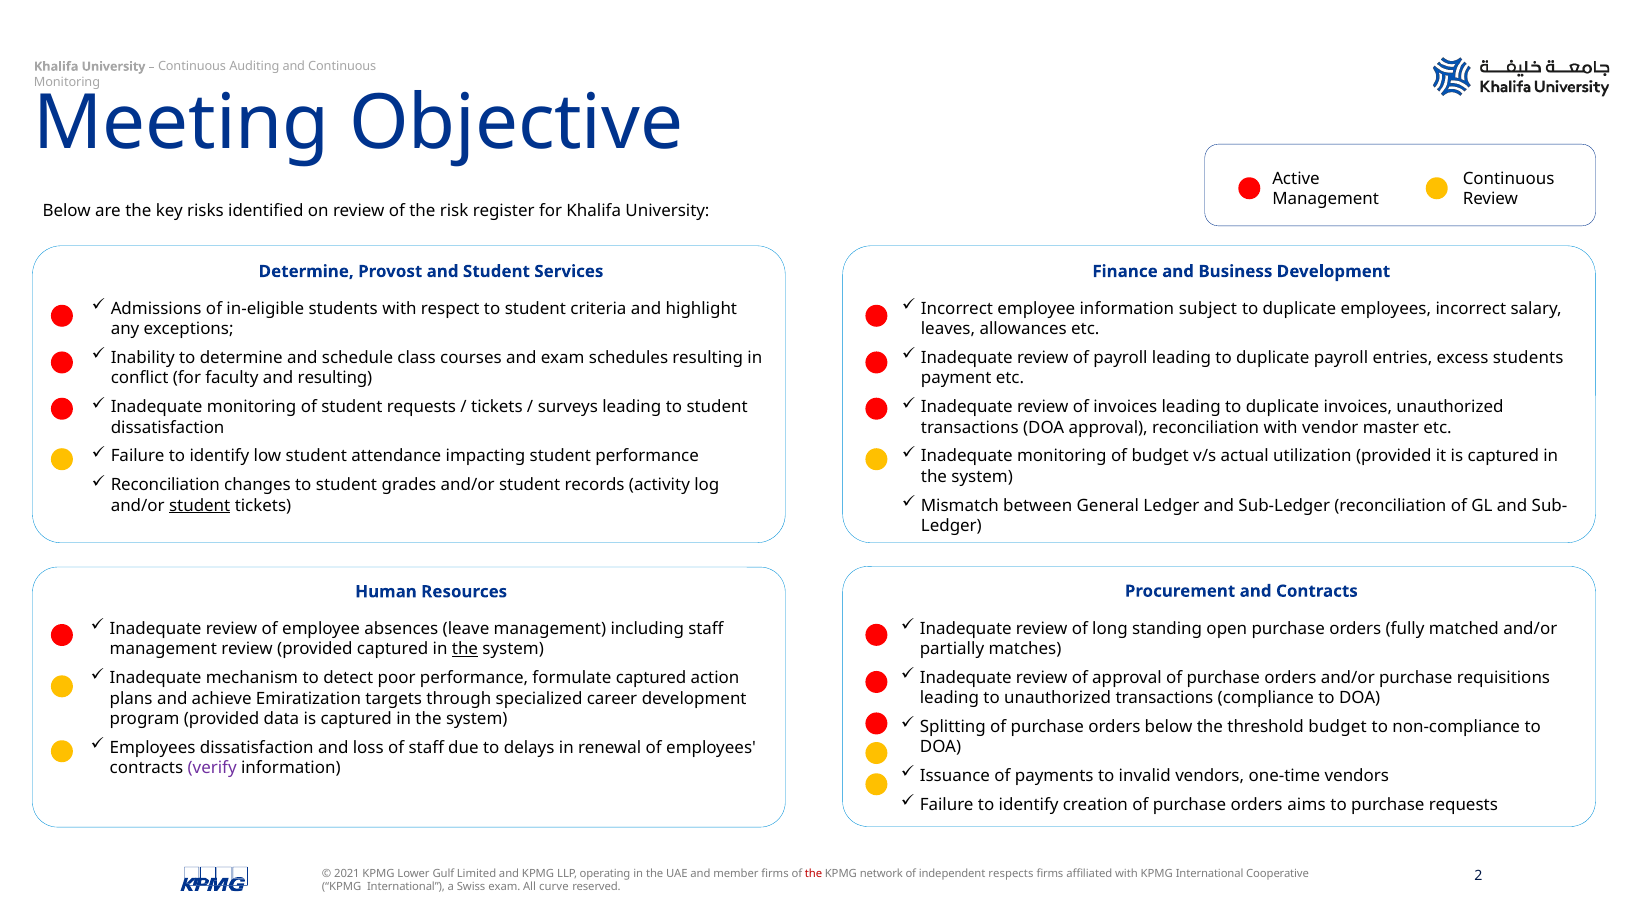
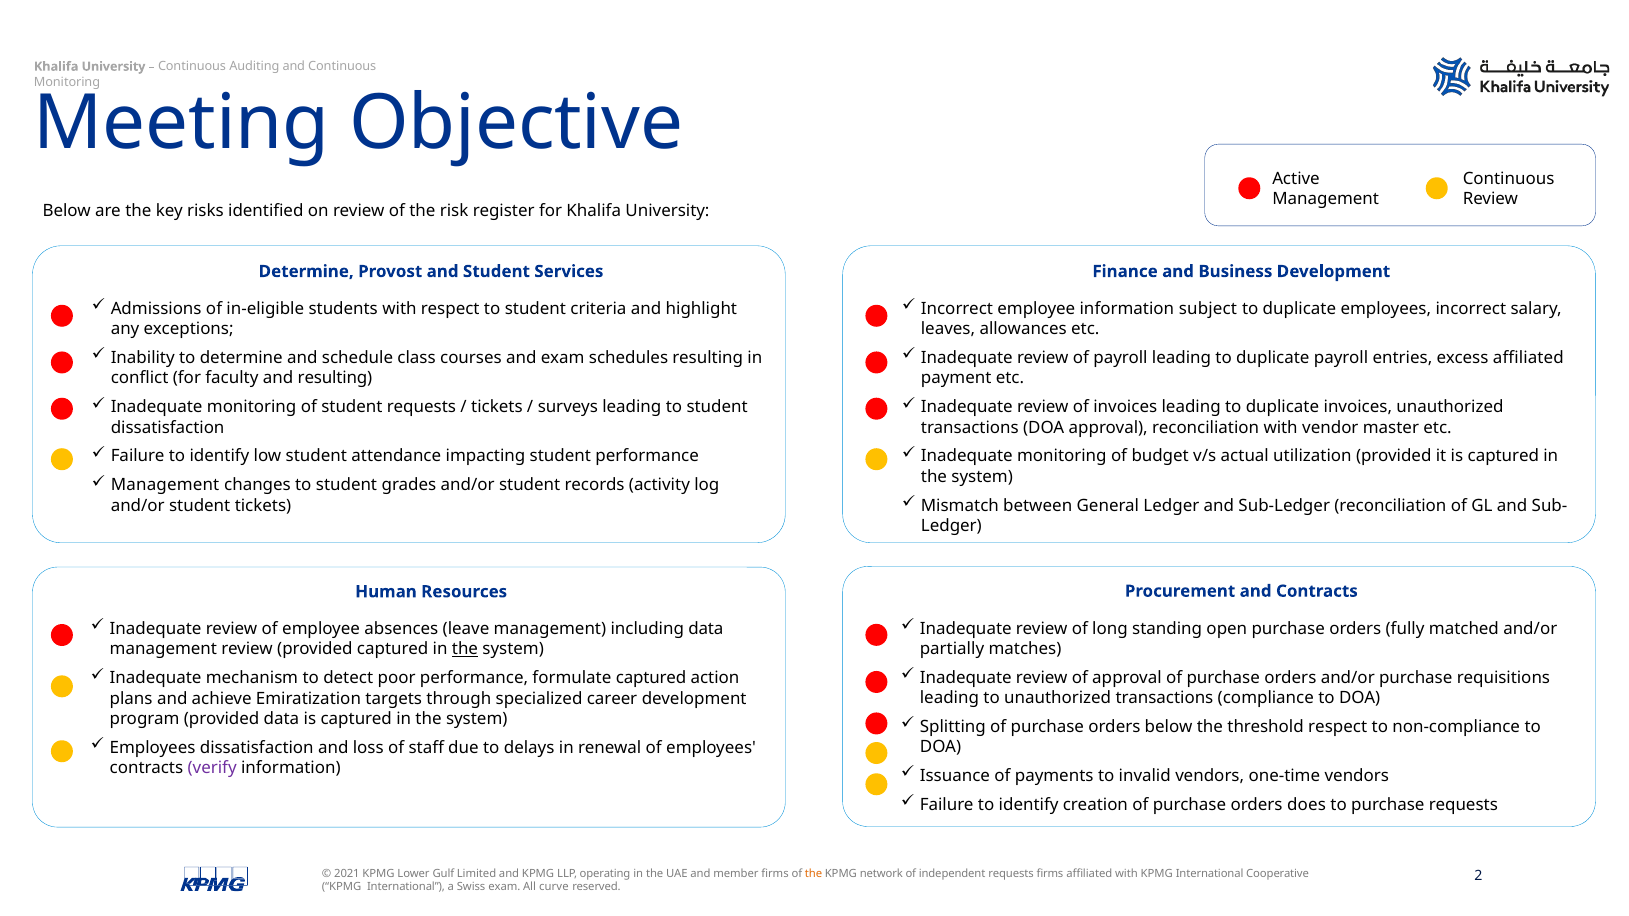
excess students: students -> affiliated
Reconciliation at (165, 485): Reconciliation -> Management
student at (200, 506) underline: present -> none
including staff: staff -> data
threshold budget: budget -> respect
aims: aims -> does
the at (814, 874) colour: red -> orange
independent respects: respects -> requests
